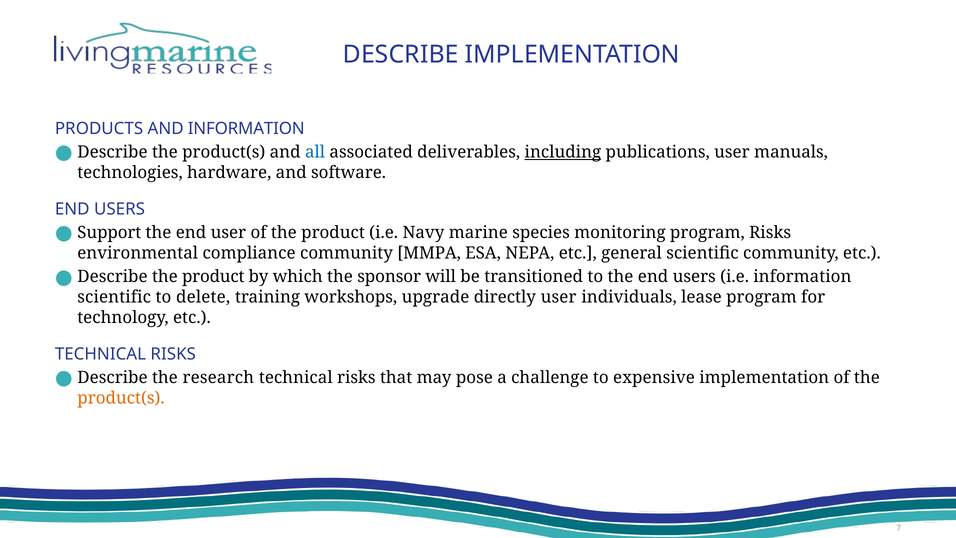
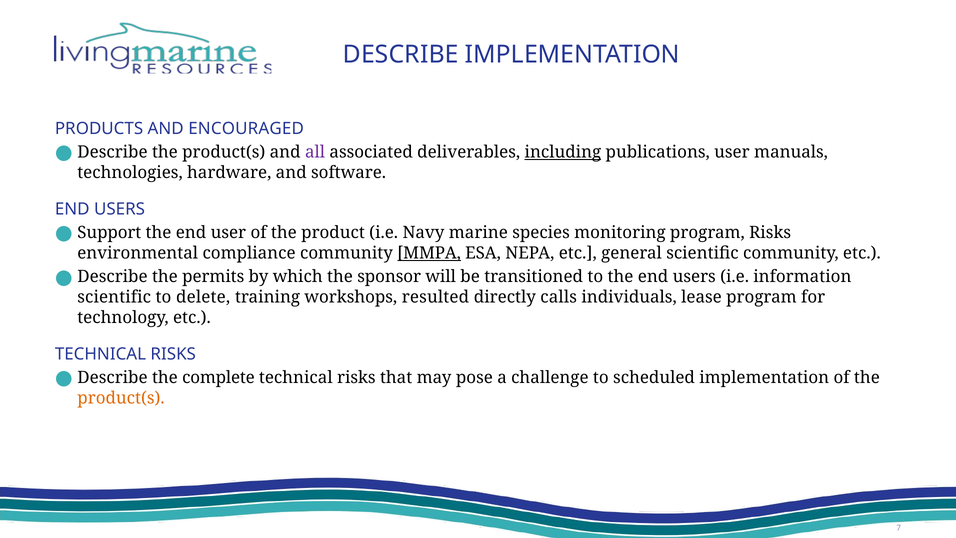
AND INFORMATION: INFORMATION -> ENCOURAGED
all colour: blue -> purple
MMPA underline: none -> present
Describe the product: product -> permits
upgrade: upgrade -> resulted
directly user: user -> calls
research: research -> complete
expensive: expensive -> scheduled
